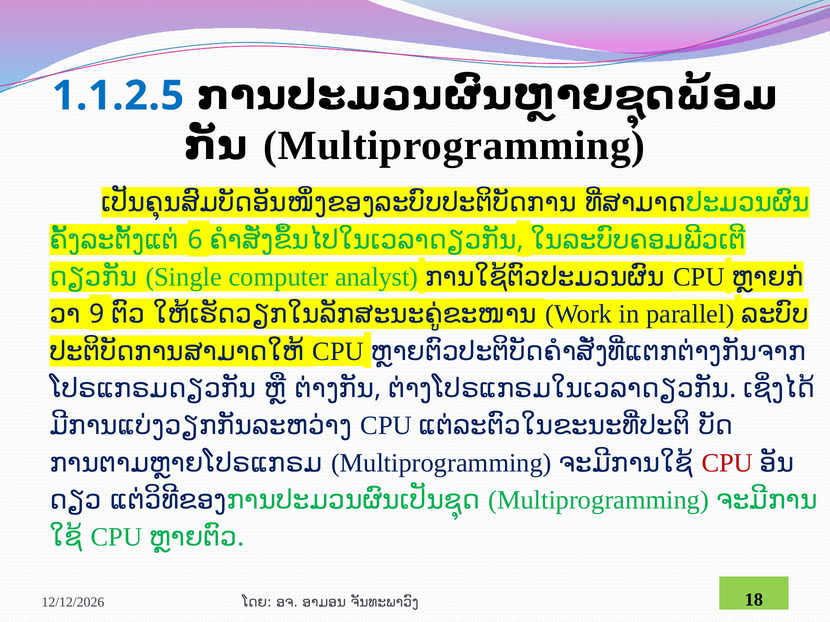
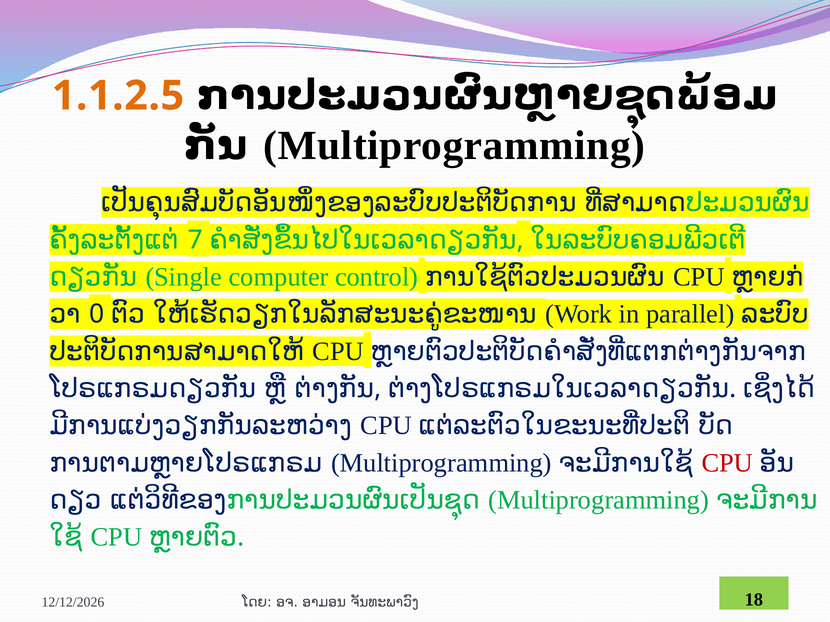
1.1.2.5 colour: blue -> orange
6: 6 -> 7
analyst: analyst -> control
9: 9 -> 0
